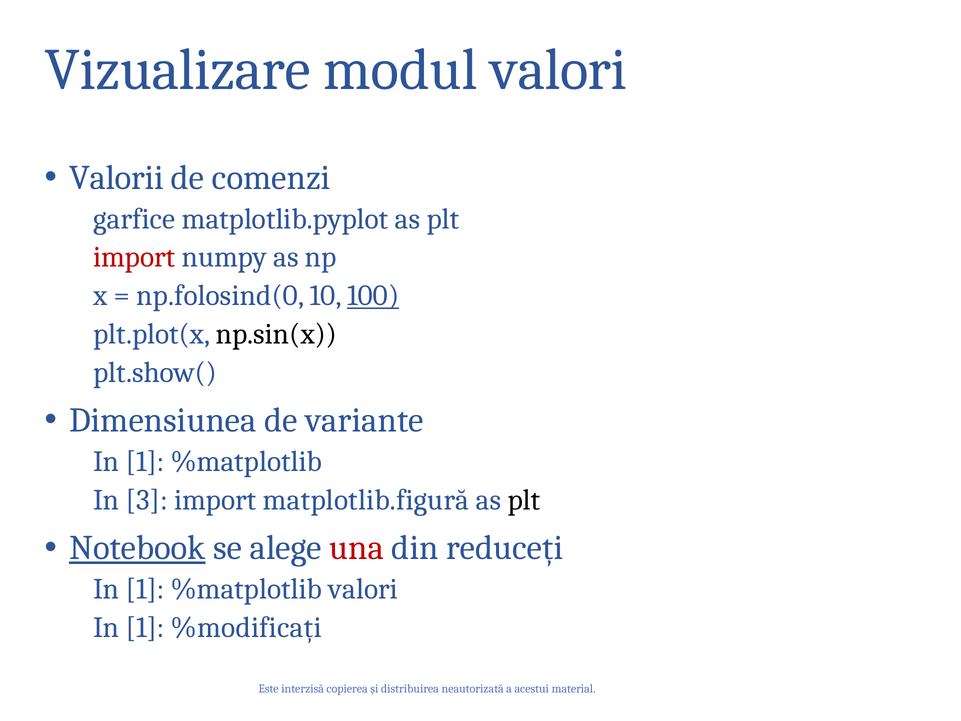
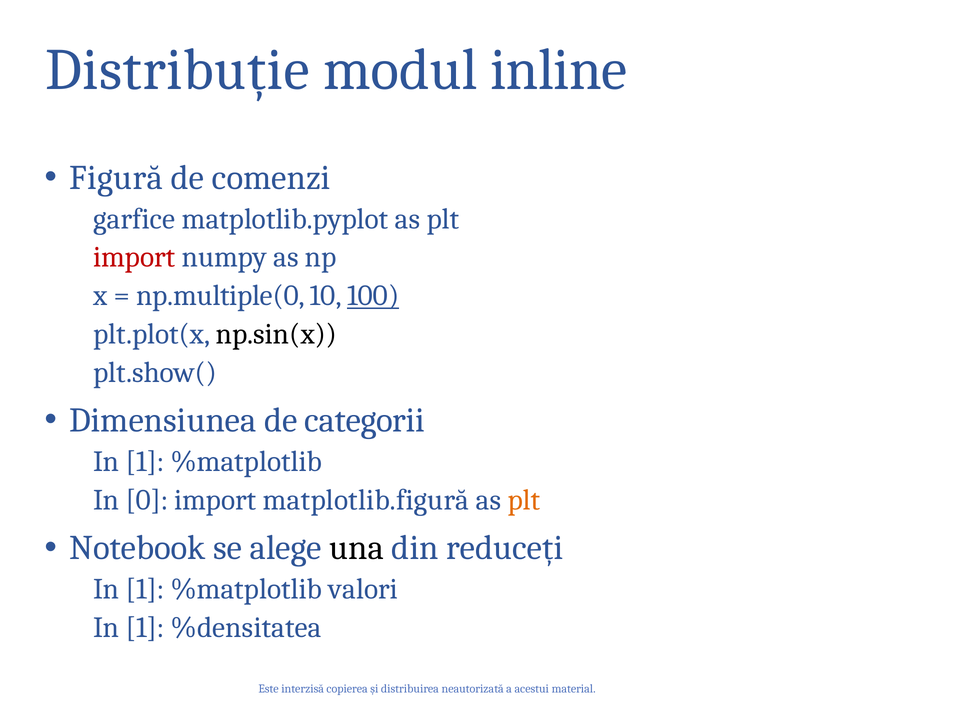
Vizualizare: Vizualizare -> Distribuție
modul valori: valori -> inline
Valorii: Valorii -> Figură
np.folosind(0: np.folosind(0 -> np.multiple(0
variante: variante -> categorii
3: 3 -> 0
plt at (524, 500) colour: black -> orange
Notebook underline: present -> none
una colour: red -> black
%modificați: %modificați -> %densitatea
